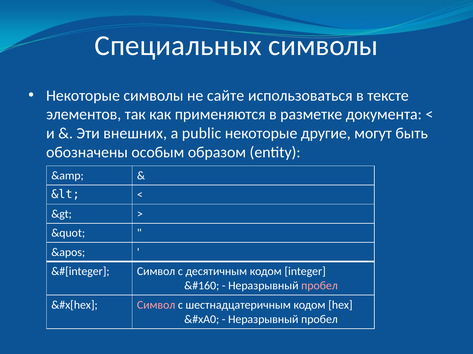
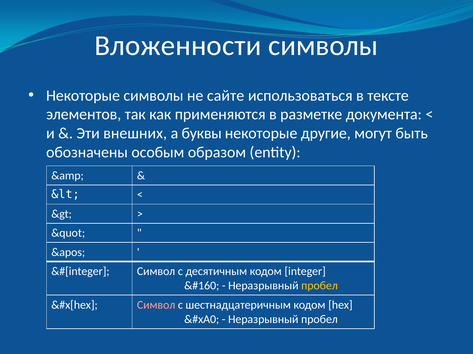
Специальных: Специальных -> Вложенности
public: public -> буквы
пробел at (320, 286) colour: pink -> yellow
